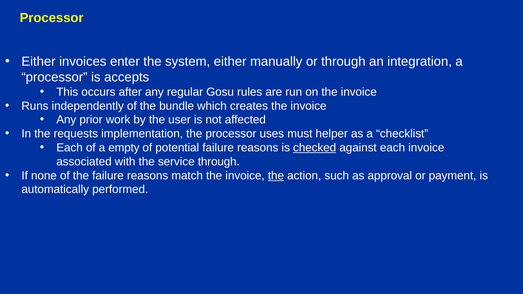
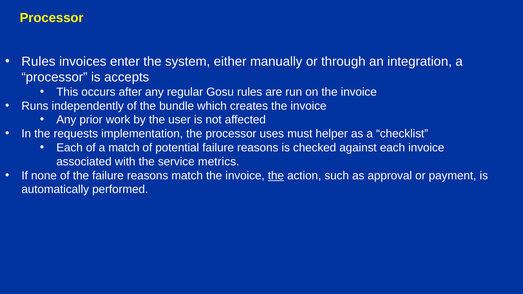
Either at (39, 62): Either -> Rules
a empty: empty -> match
checked underline: present -> none
service through: through -> metrics
